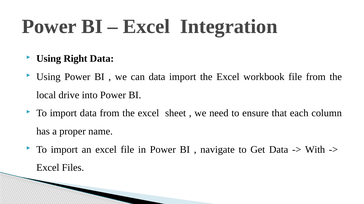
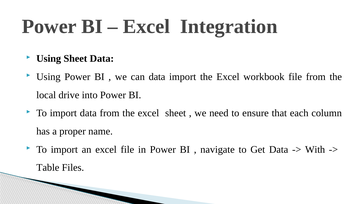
Using Right: Right -> Sheet
Excel at (48, 168): Excel -> Table
